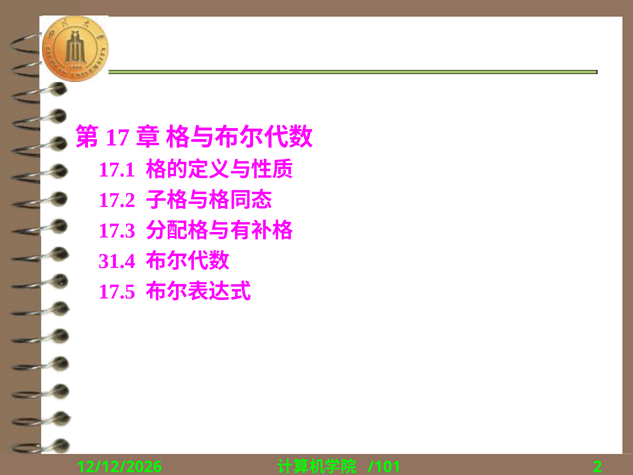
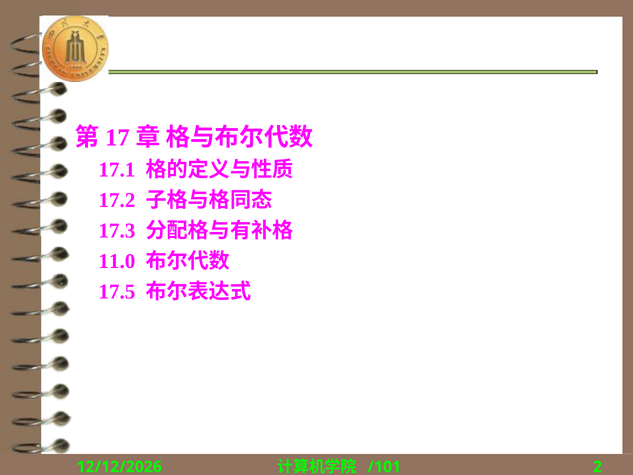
31.4: 31.4 -> 11.0
